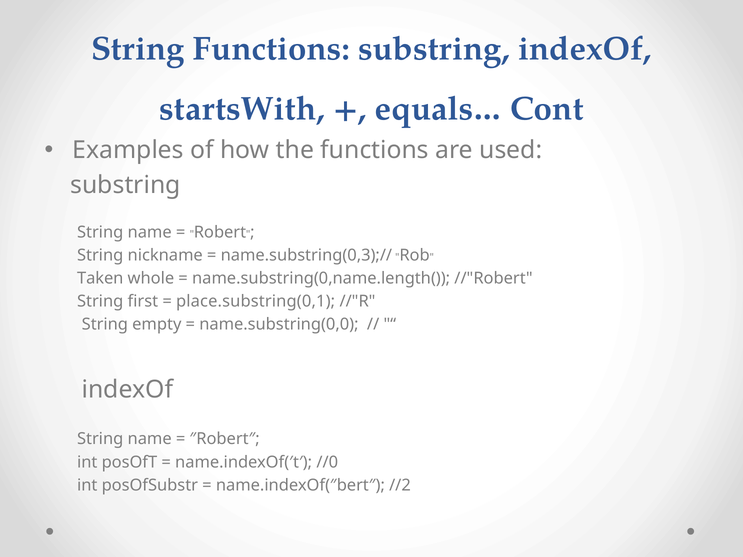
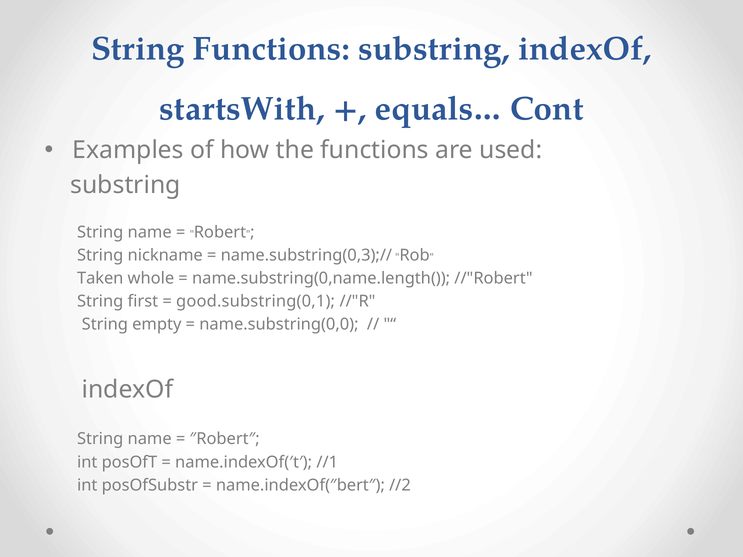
place.substring(0,1: place.substring(0,1 -> good.substring(0,1
//0: //0 -> //1
